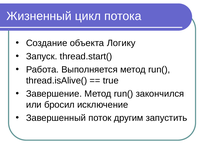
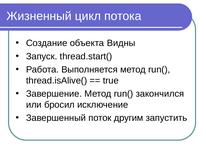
Логику: Логику -> Видны
